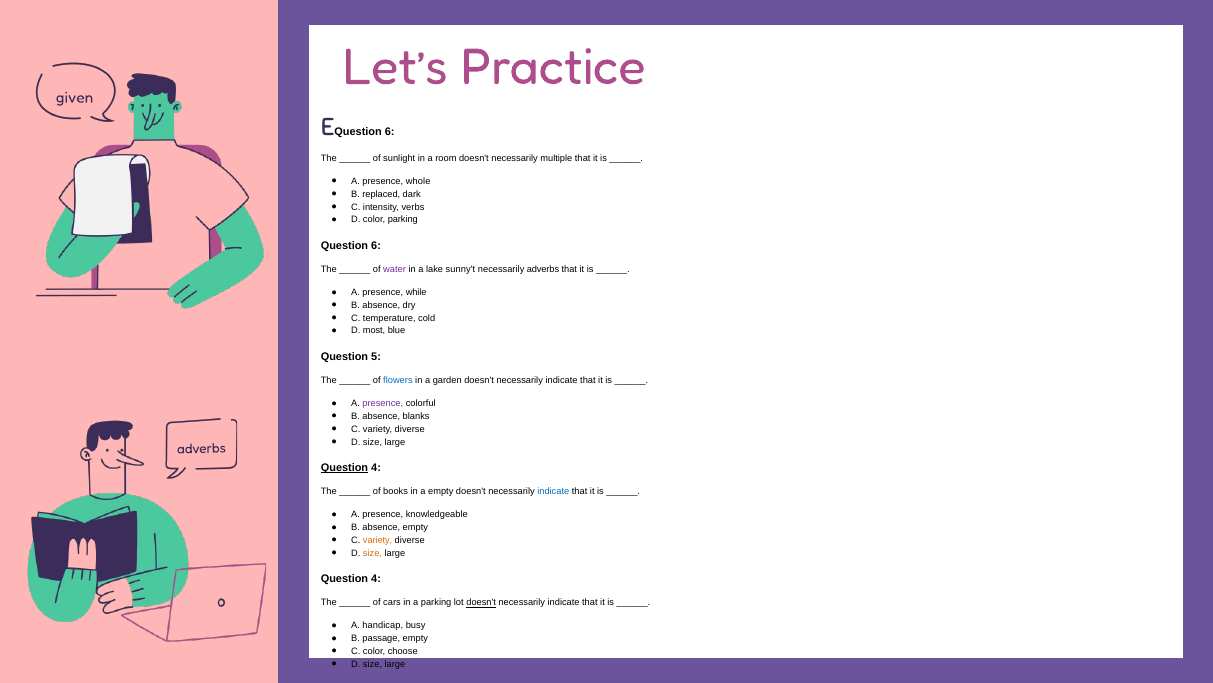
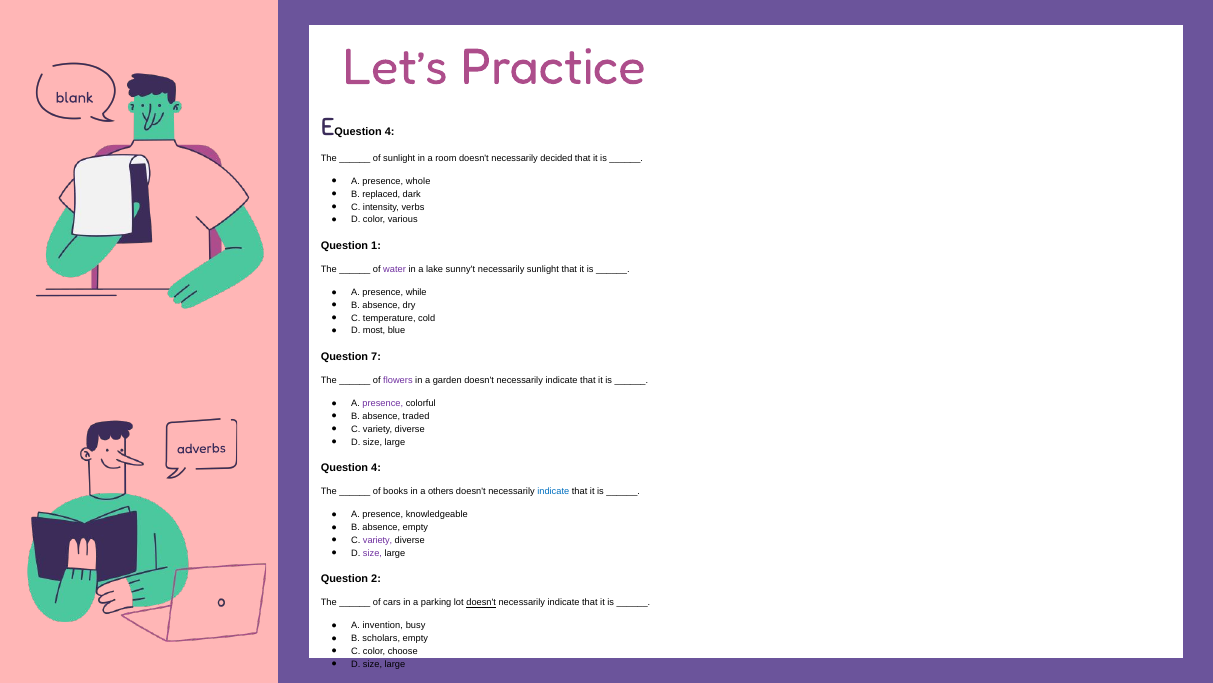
given: given -> blank
6 at (390, 132): 6 -> 4
multiple: multiple -> decided
color parking: parking -> various
6 at (376, 246): 6 -> 1
necessarily adverbs: adverbs -> sunlight
5 at (376, 357): 5 -> 7
flowers colour: blue -> purple
blanks: blanks -> traded
Question at (345, 468) underline: present -> none
a empty: empty -> others
variety at (378, 540) colour: orange -> purple
size at (373, 553) colour: orange -> purple
4 at (376, 579): 4 -> 2
handicap: handicap -> invention
passage: passage -> scholars
